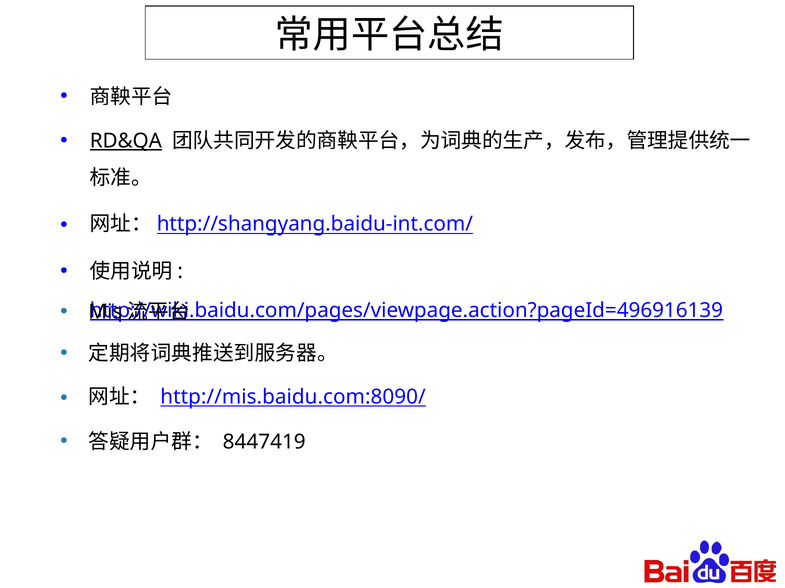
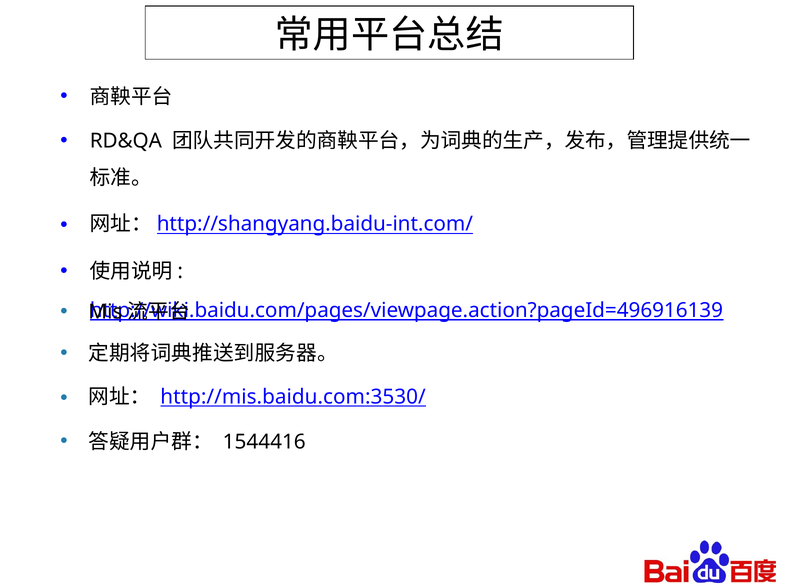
RD&QA underline: present -> none
http://mis.baidu.com:8090/: http://mis.baidu.com:8090/ -> http://mis.baidu.com:3530/
8447419: 8447419 -> 1544416
